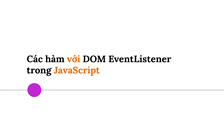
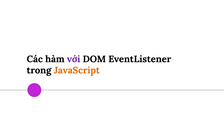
với colour: orange -> purple
